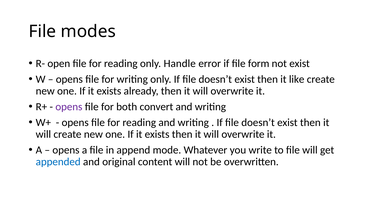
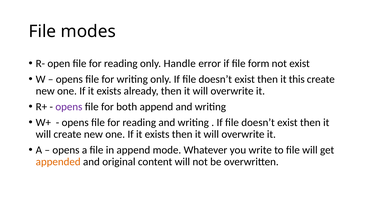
like: like -> this
both convert: convert -> append
appended colour: blue -> orange
